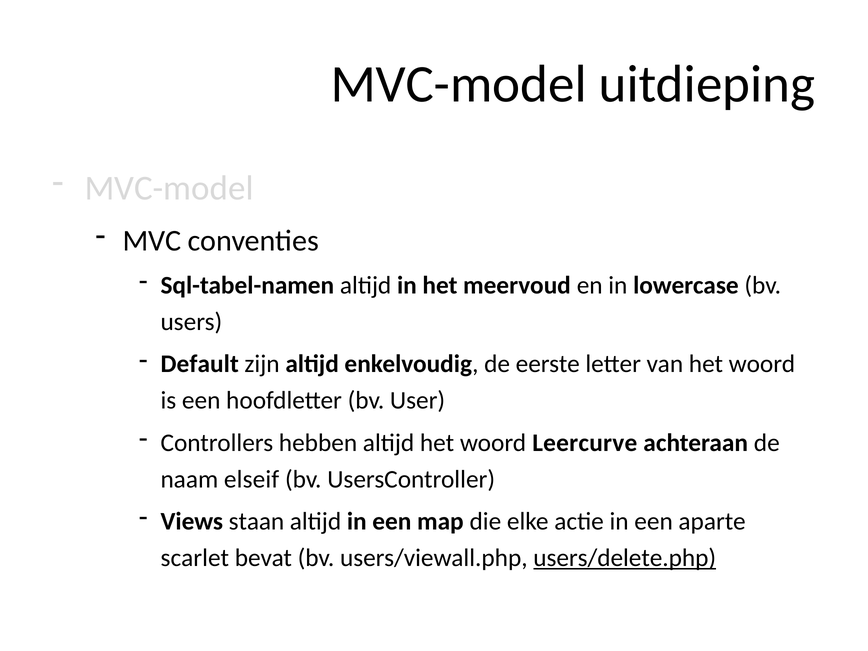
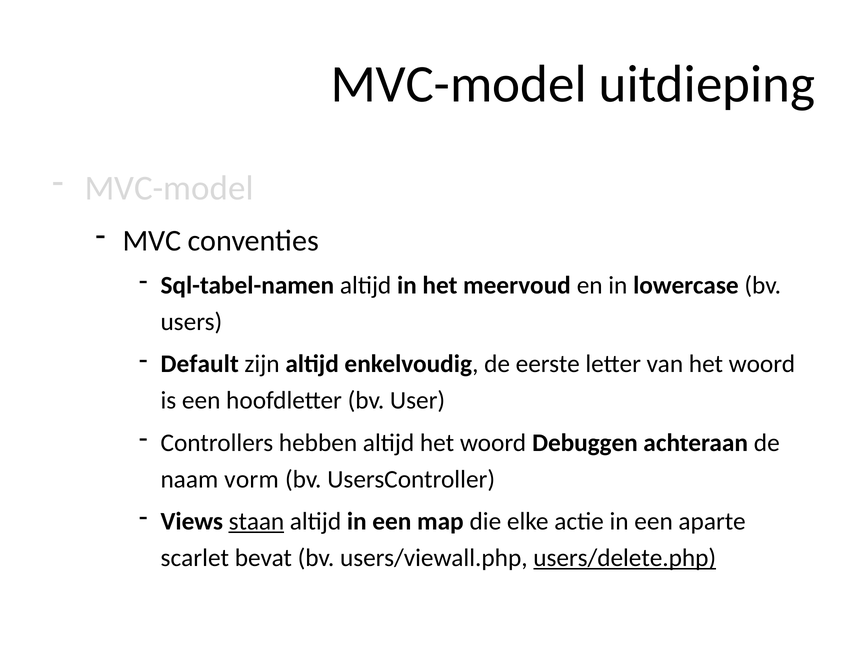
Leercurve: Leercurve -> Debuggen
elseif: elseif -> vorm
staan underline: none -> present
